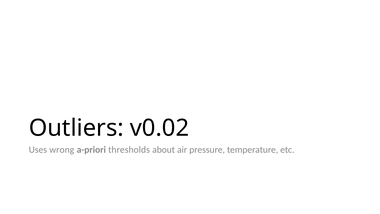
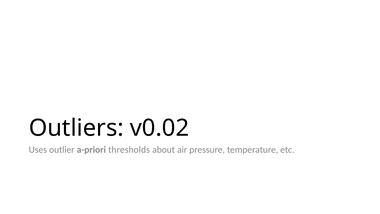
wrong: wrong -> outlier
